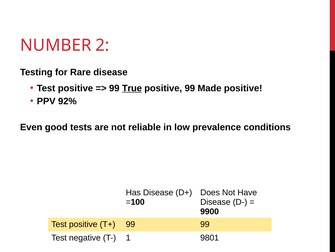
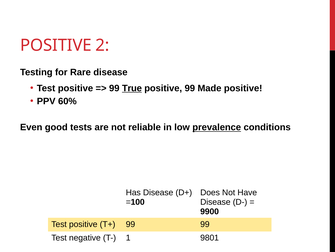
NUMBER at (56, 45): NUMBER -> POSITIVE
92%: 92% -> 60%
prevalence underline: none -> present
